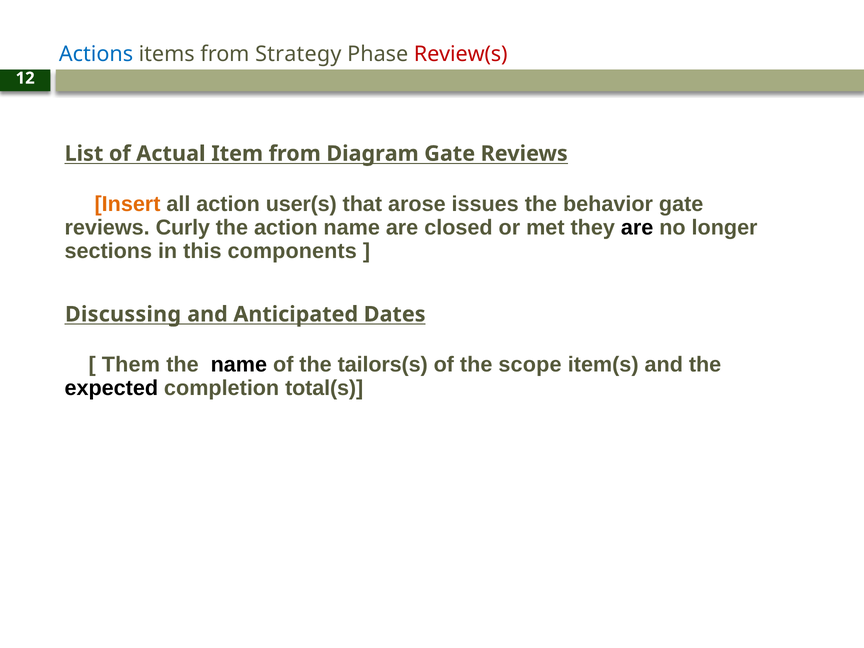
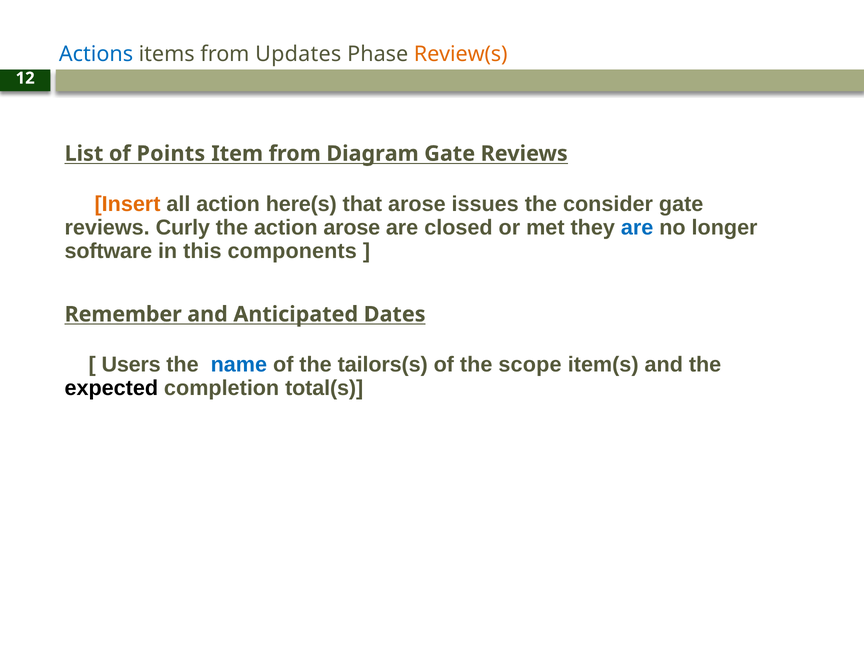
Strategy: Strategy -> Updates
Review(s colour: red -> orange
Actual: Actual -> Points
user(s: user(s -> here(s
behavior: behavior -> consider
action name: name -> arose
are at (637, 228) colour: black -> blue
sections: sections -> software
Discussing: Discussing -> Remember
Them: Them -> Users
name at (239, 365) colour: black -> blue
